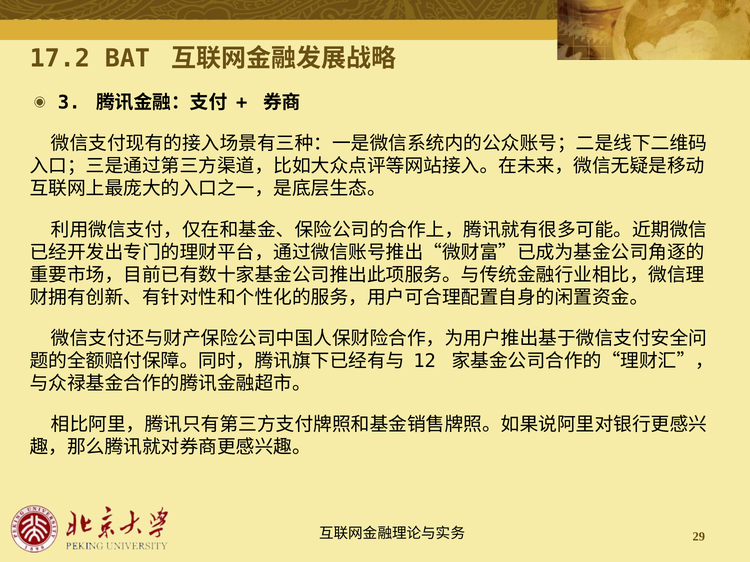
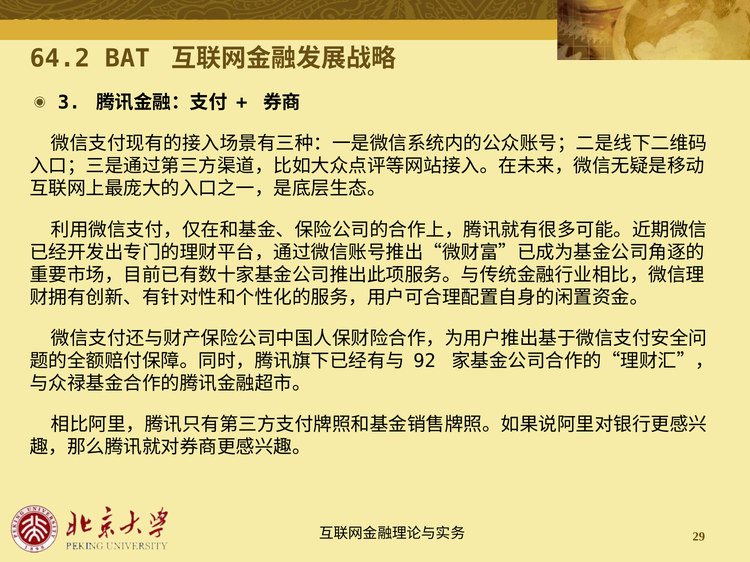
17.2: 17.2 -> 64.2
12: 12 -> 92
